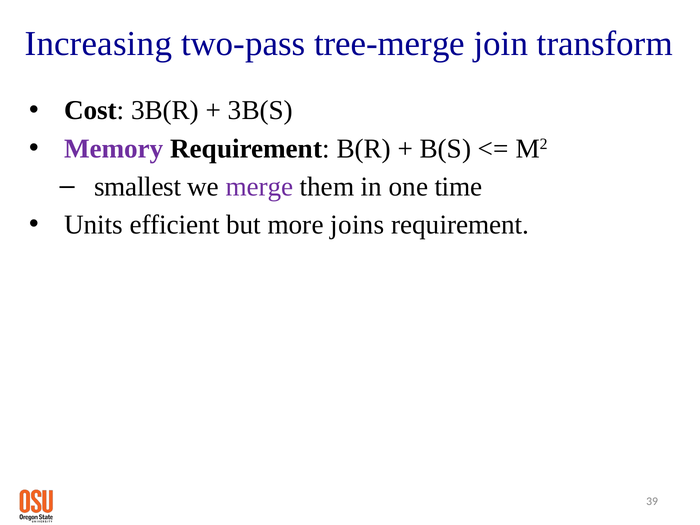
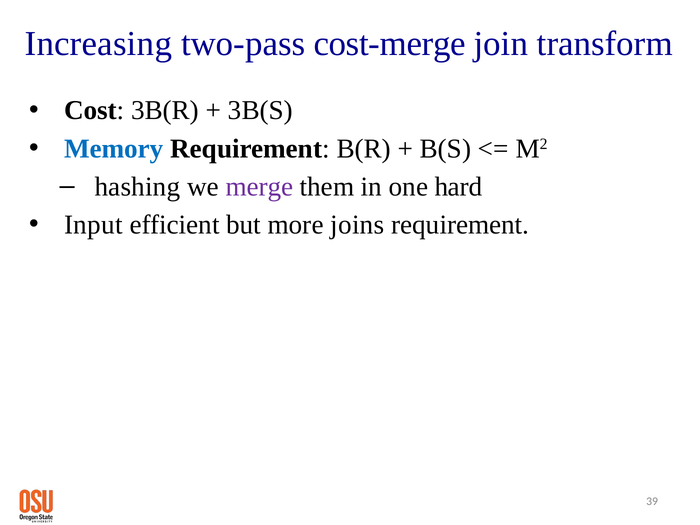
tree-merge: tree-merge -> cost-merge
Memory colour: purple -> blue
smallest: smallest -> hashing
time: time -> hard
Units: Units -> Input
